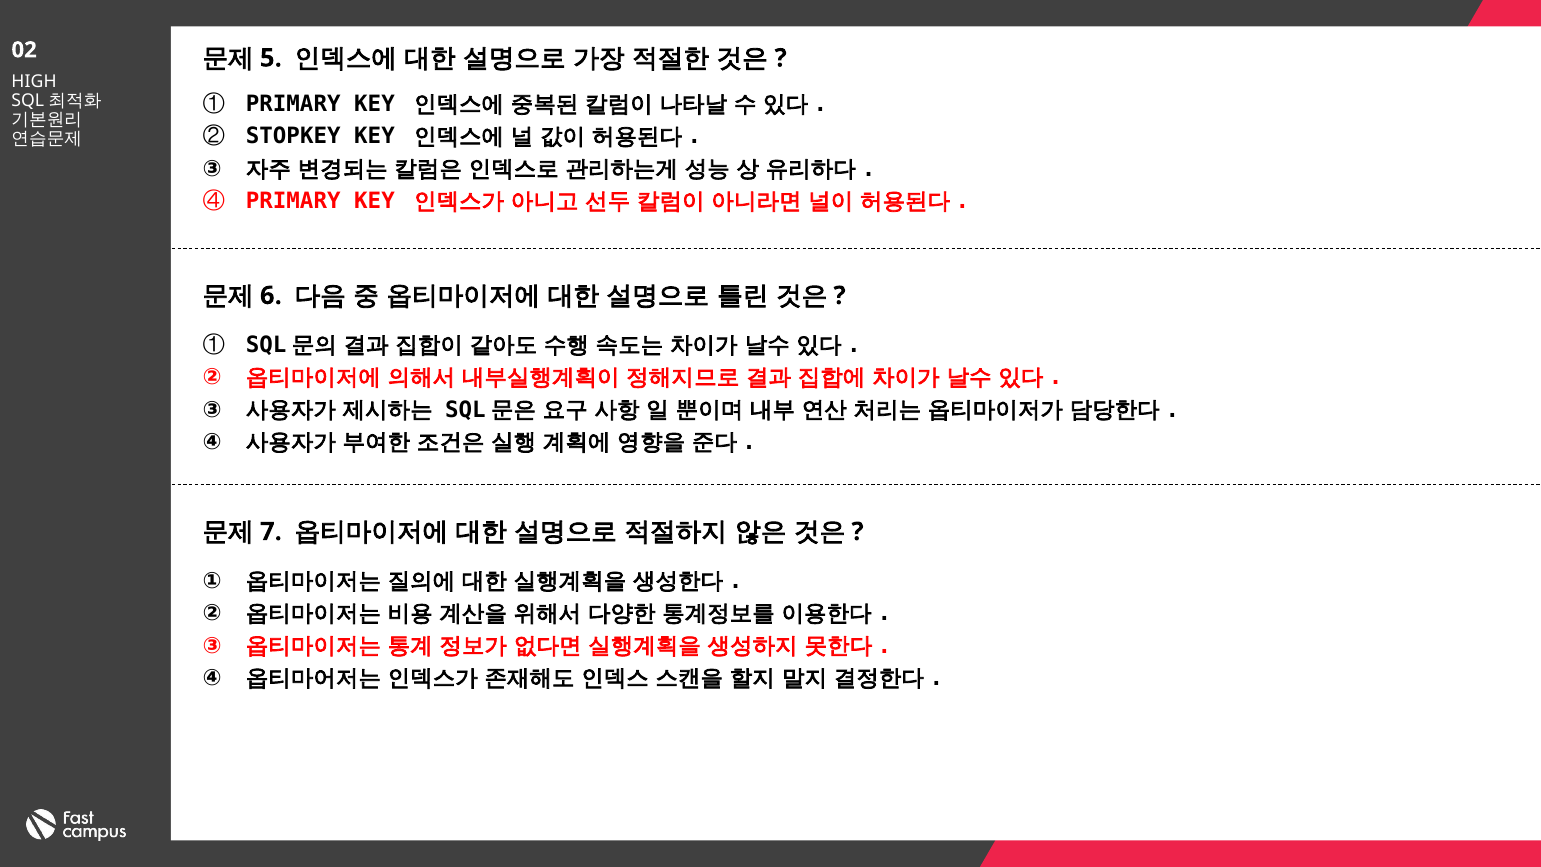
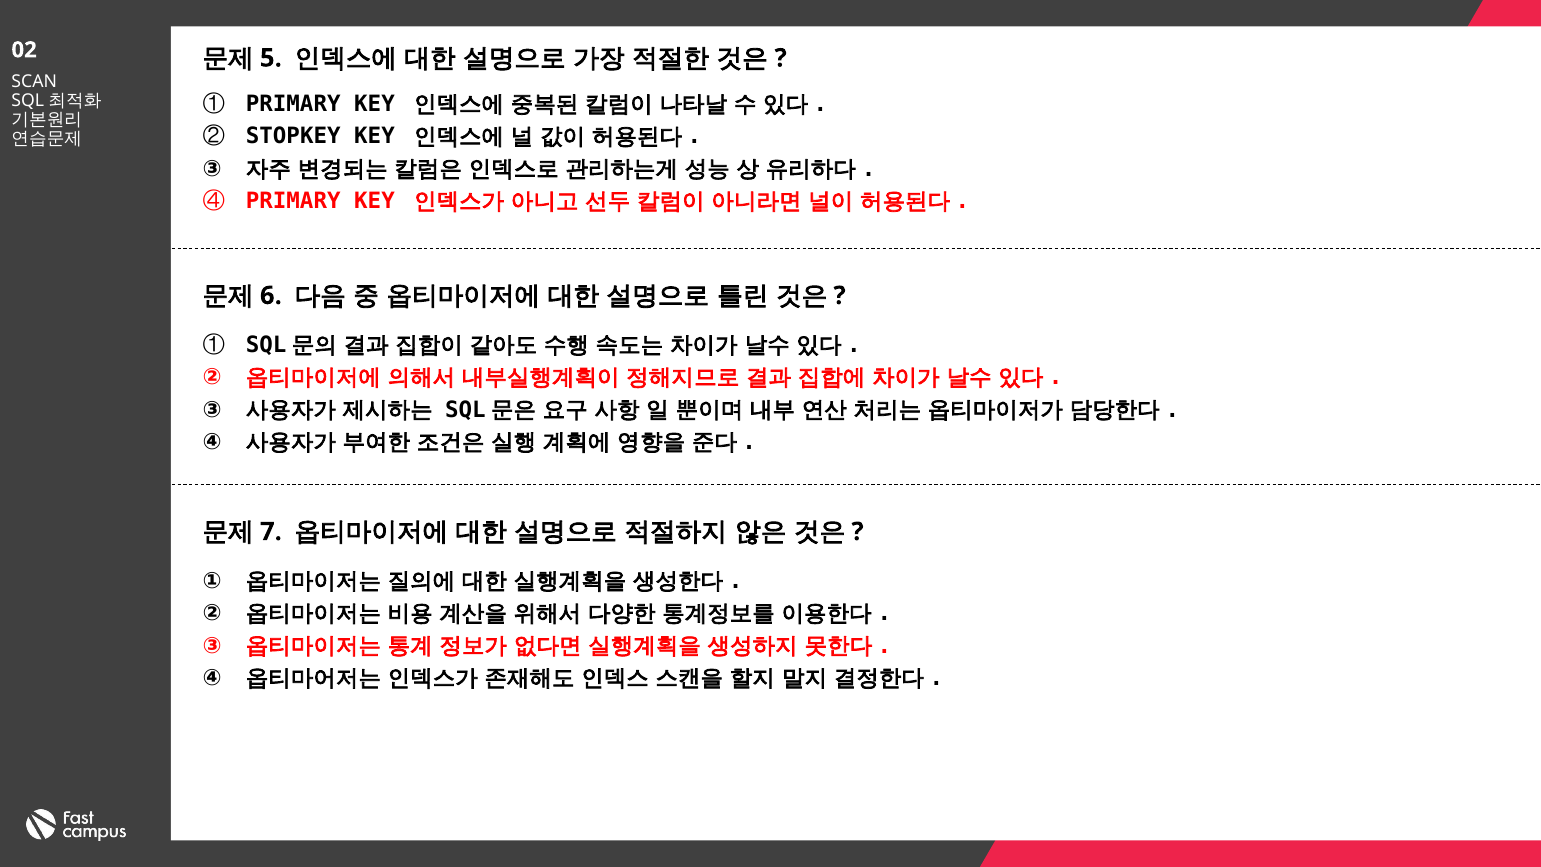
HIGH: HIGH -> SCAN
